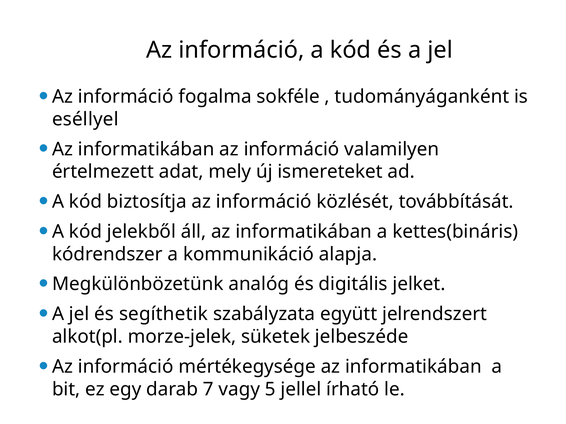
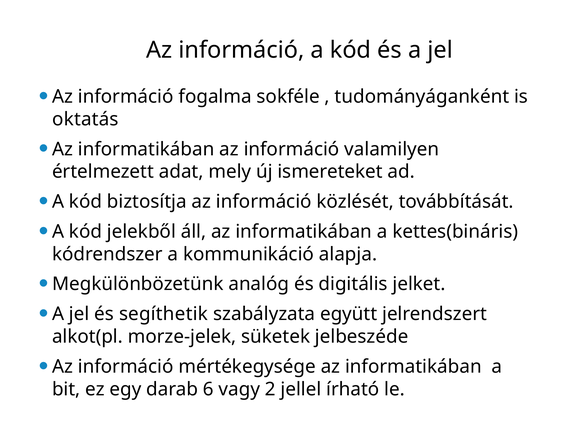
eséllyel: eséllyel -> oktatás
7: 7 -> 6
5: 5 -> 2
